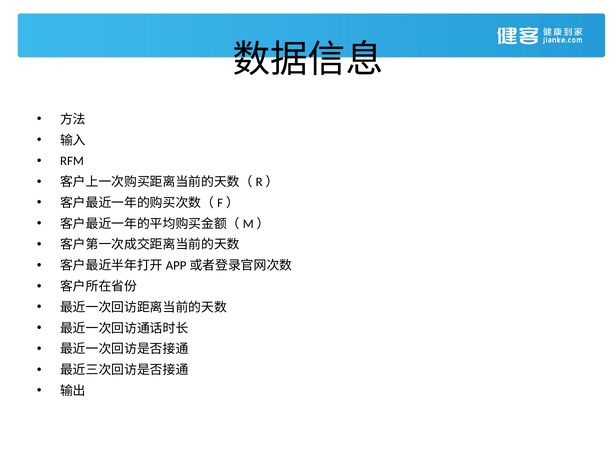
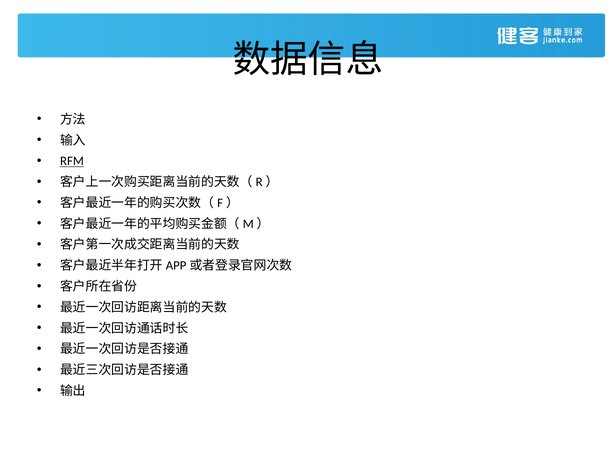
RFM underline: none -> present
